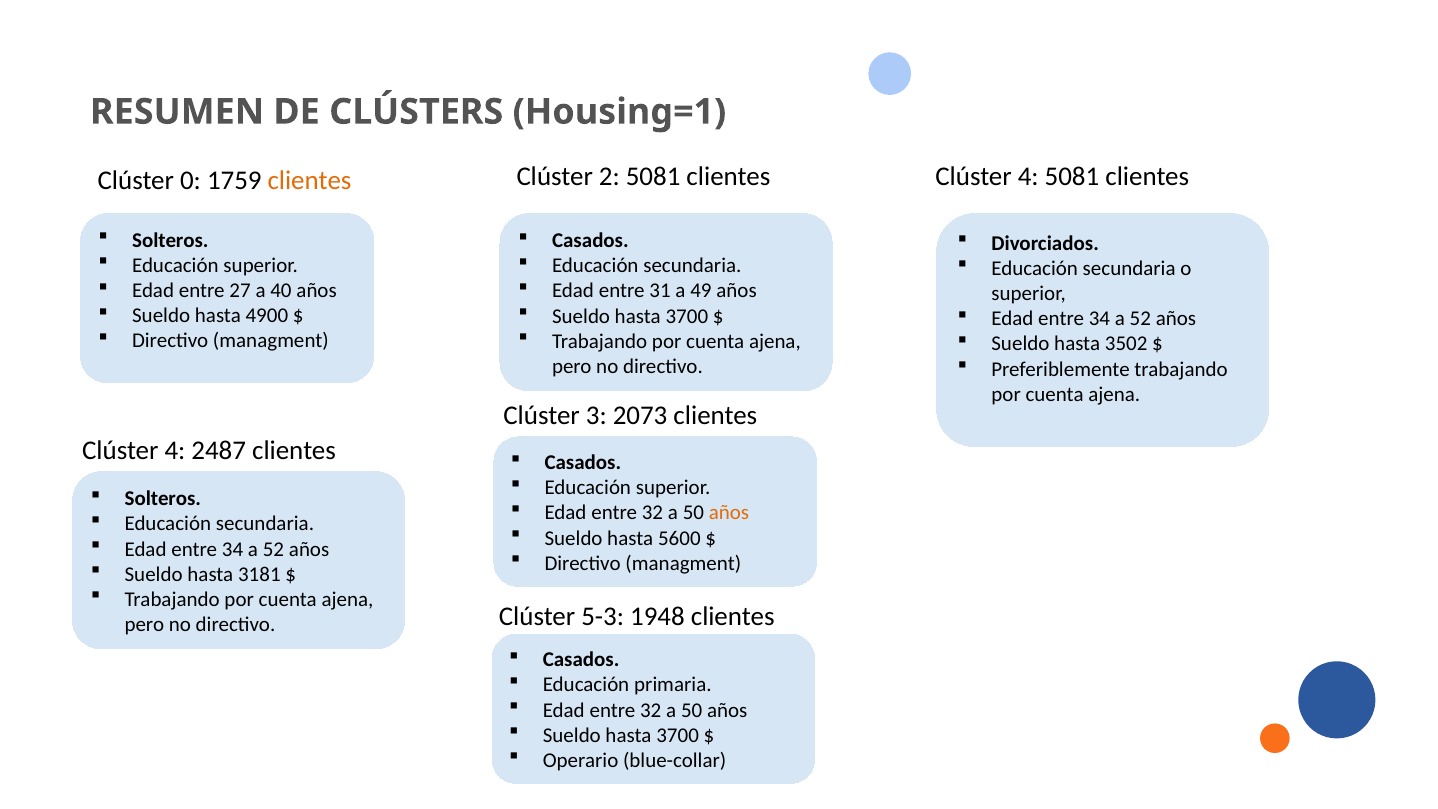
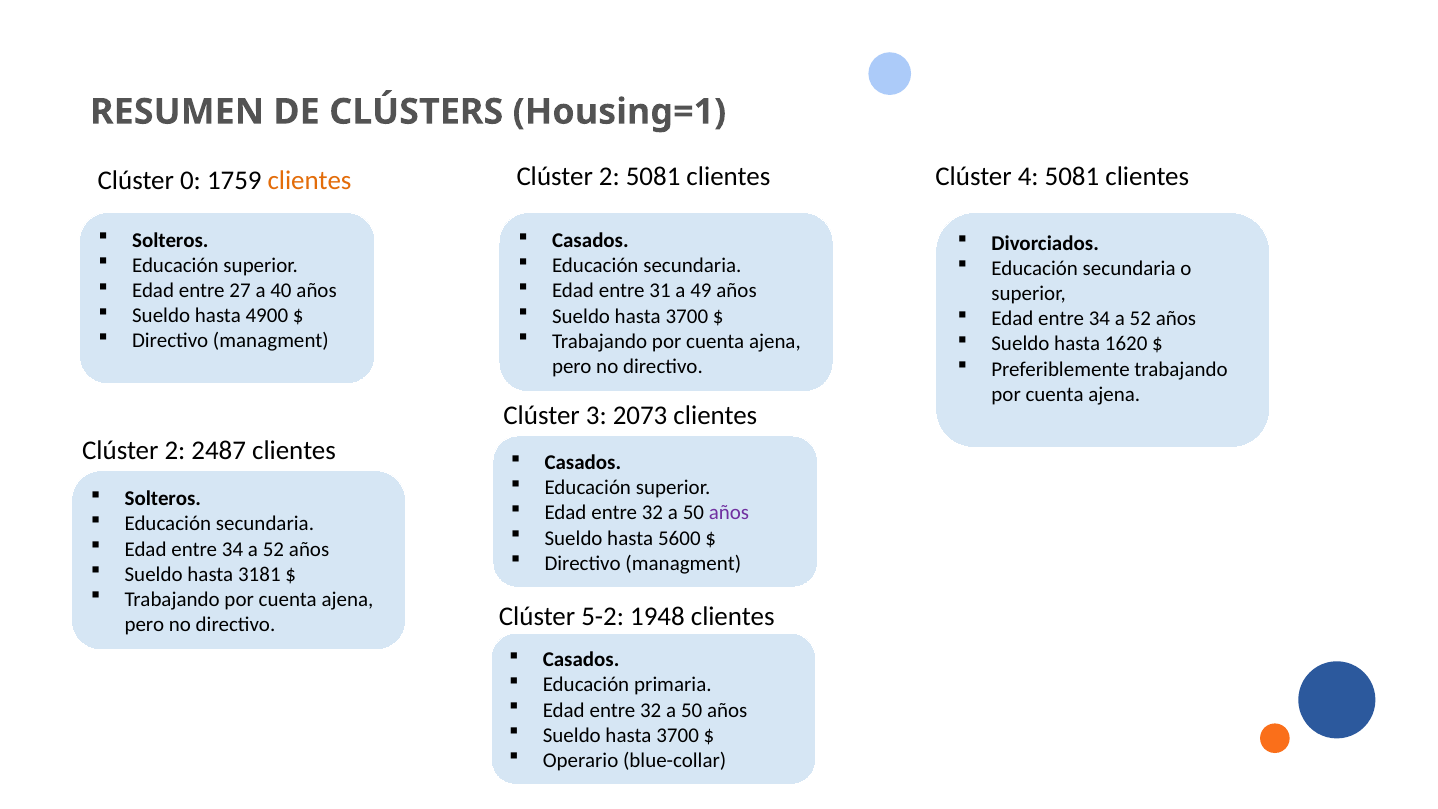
3502: 3502 -> 1620
4 at (175, 450): 4 -> 2
años at (729, 513) colour: orange -> purple
5-3: 5-3 -> 5-2
